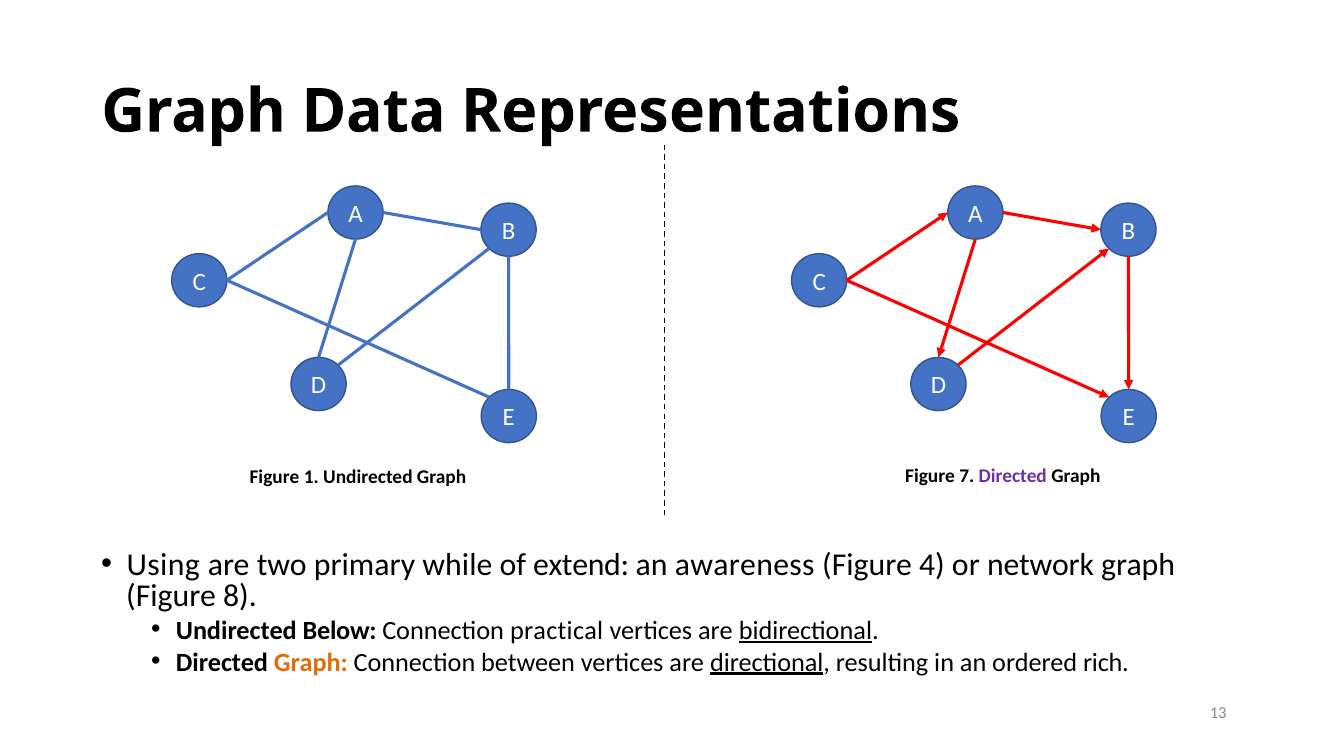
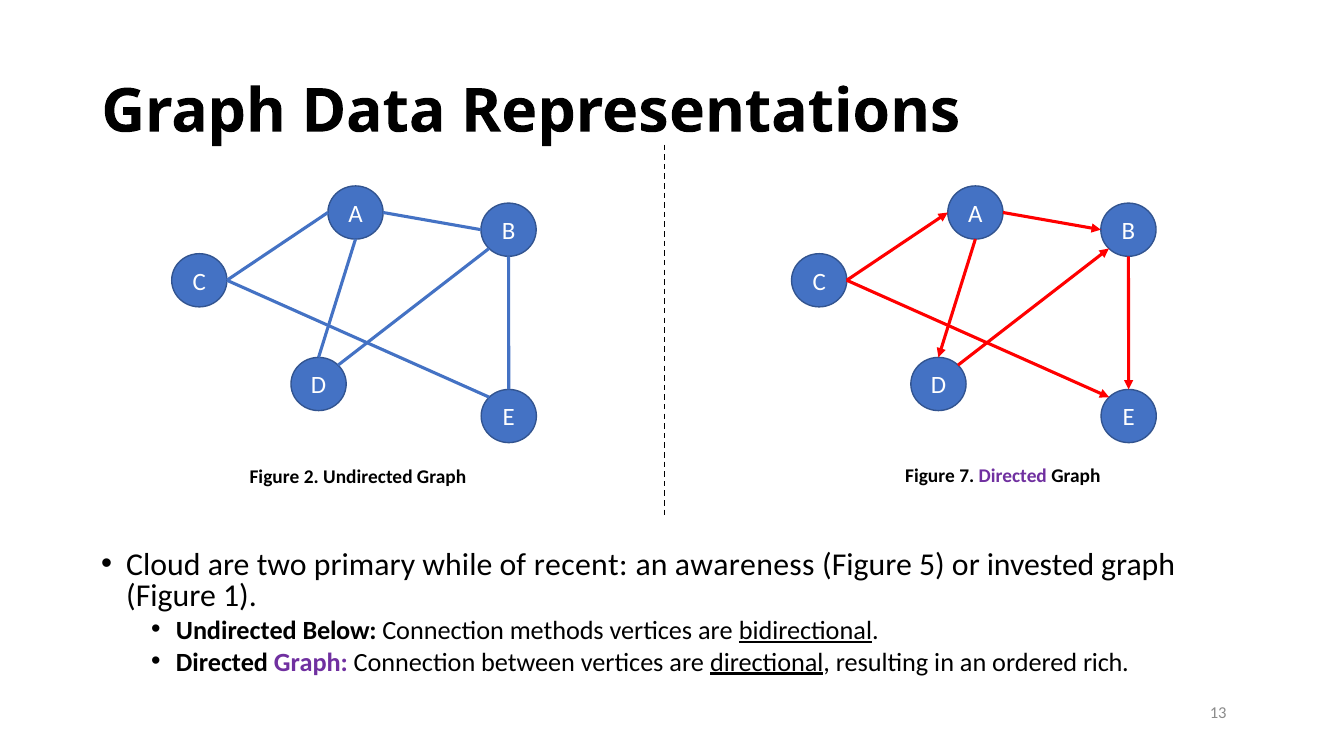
1: 1 -> 2
Using: Using -> Cloud
extend: extend -> recent
4: 4 -> 5
network: network -> invested
8: 8 -> 1
practical: practical -> methods
Graph at (311, 662) colour: orange -> purple
